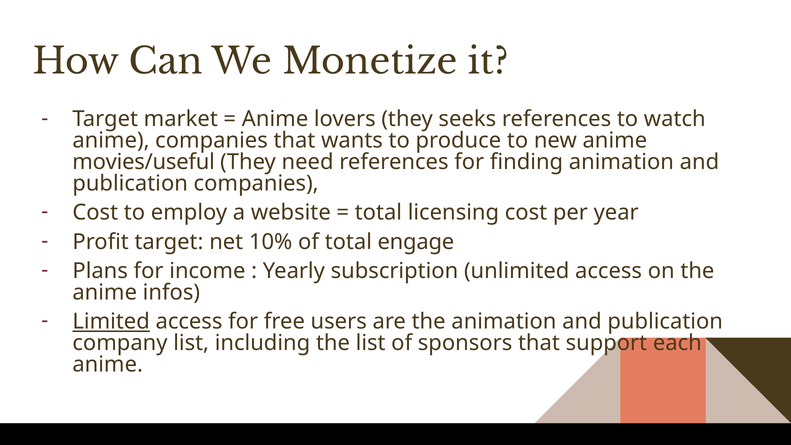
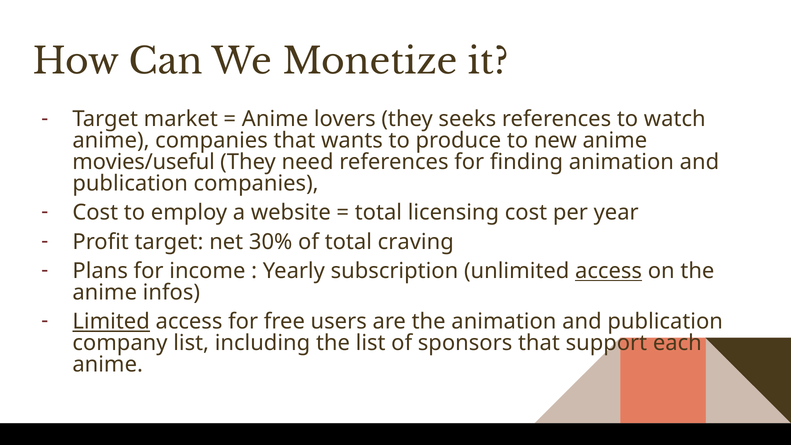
10%: 10% -> 30%
engage: engage -> craving
access at (609, 271) underline: none -> present
